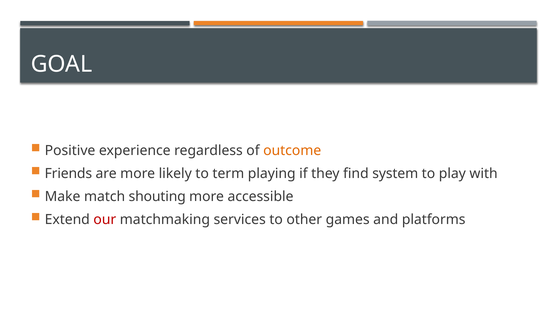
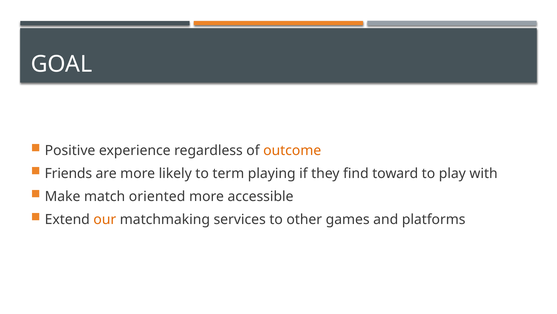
system: system -> toward
shouting: shouting -> oriented
our colour: red -> orange
